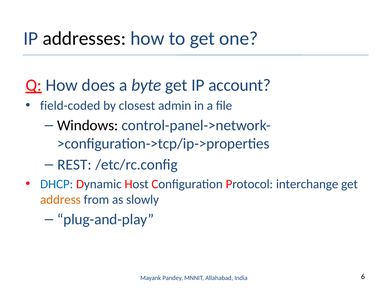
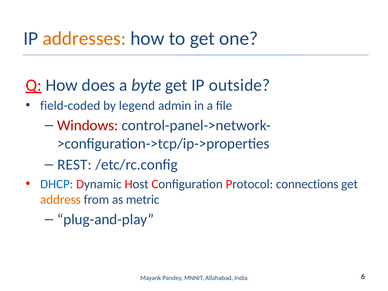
addresses colour: black -> orange
account: account -> outside
closest: closest -> legend
Windows colour: black -> red
interchange: interchange -> connections
slowly: slowly -> metric
